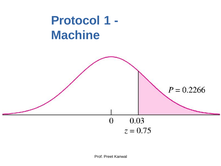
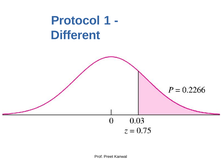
Machine: Machine -> Different
